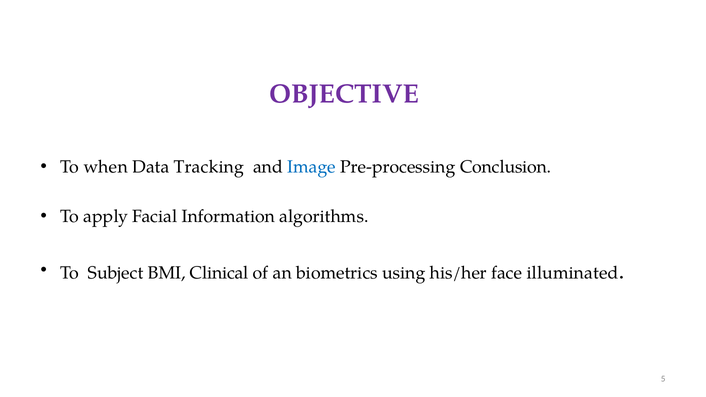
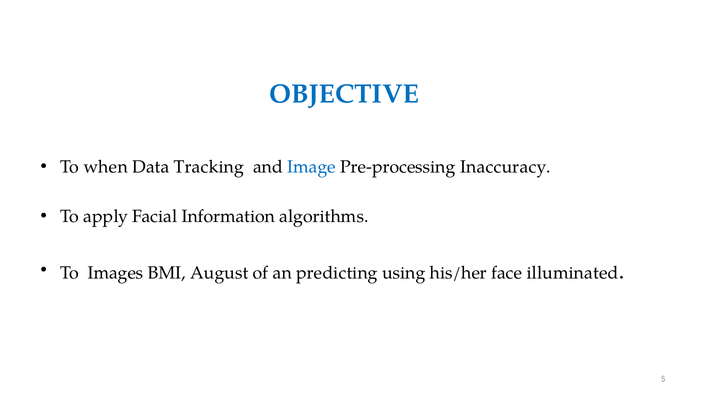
OBJECTIVE colour: purple -> blue
Conclusion: Conclusion -> Inaccuracy
Subject: Subject -> Images
Clinical: Clinical -> August
biometrics: biometrics -> predicting
